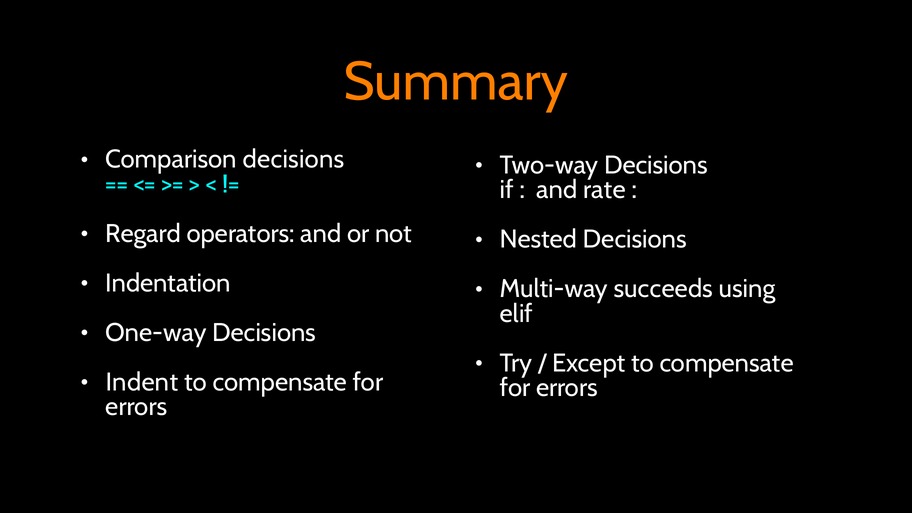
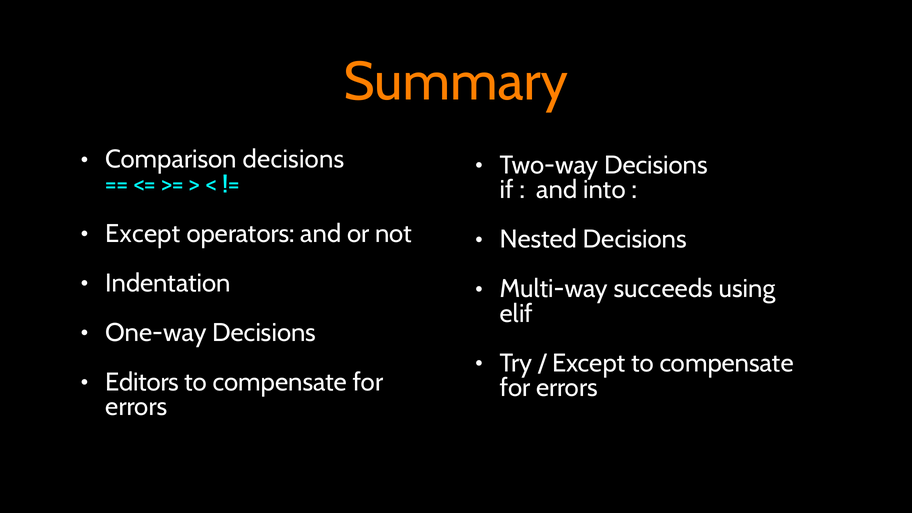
rate: rate -> into
Regard at (143, 234): Regard -> Except
Indent: Indent -> Editors
